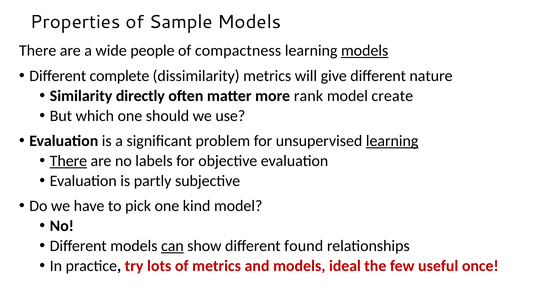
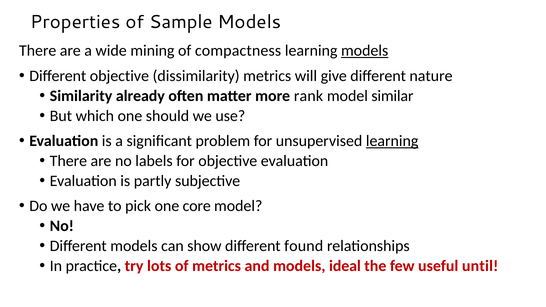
people: people -> mining
Different complete: complete -> objective
directly: directly -> already
create: create -> similar
There at (68, 161) underline: present -> none
kind: kind -> core
can underline: present -> none
once: once -> until
